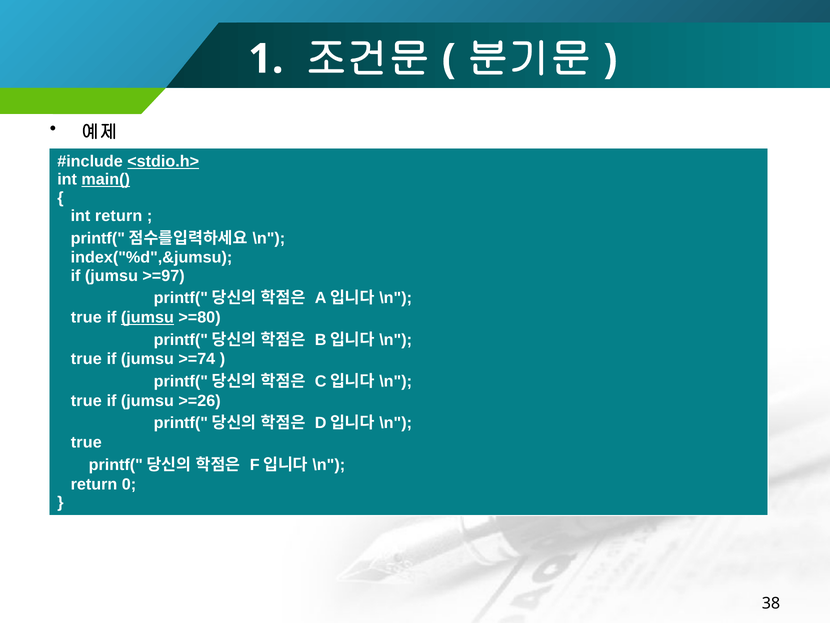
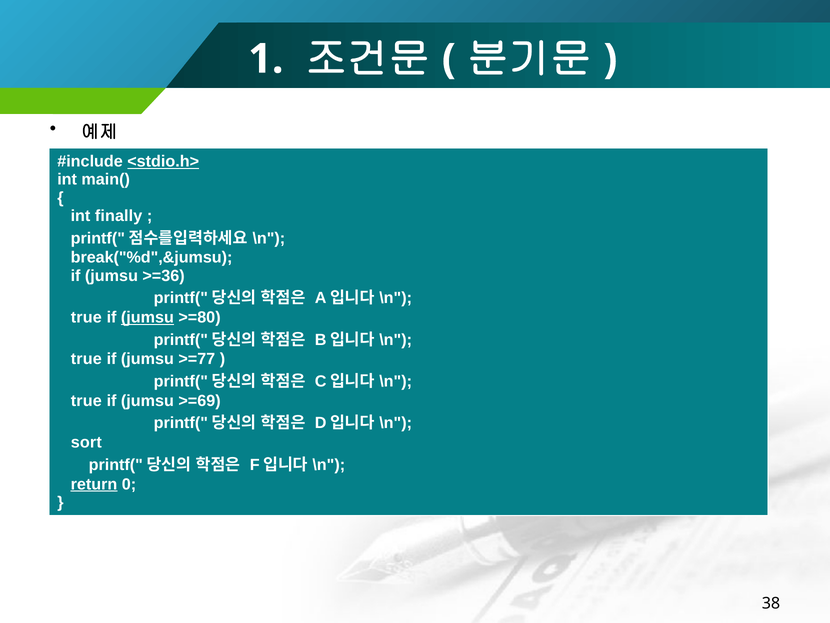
main( underline: present -> none
int return: return -> finally
index("%d",&jumsu: index("%d",&jumsu -> break("%d",&jumsu
>=97: >=97 -> >=36
>=74: >=74 -> >=77
>=26: >=26 -> >=69
true at (86, 442): true -> sort
return at (94, 484) underline: none -> present
